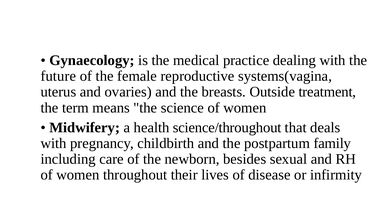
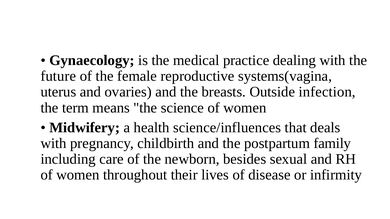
treatment: treatment -> infection
science/throughout: science/throughout -> science/influences
